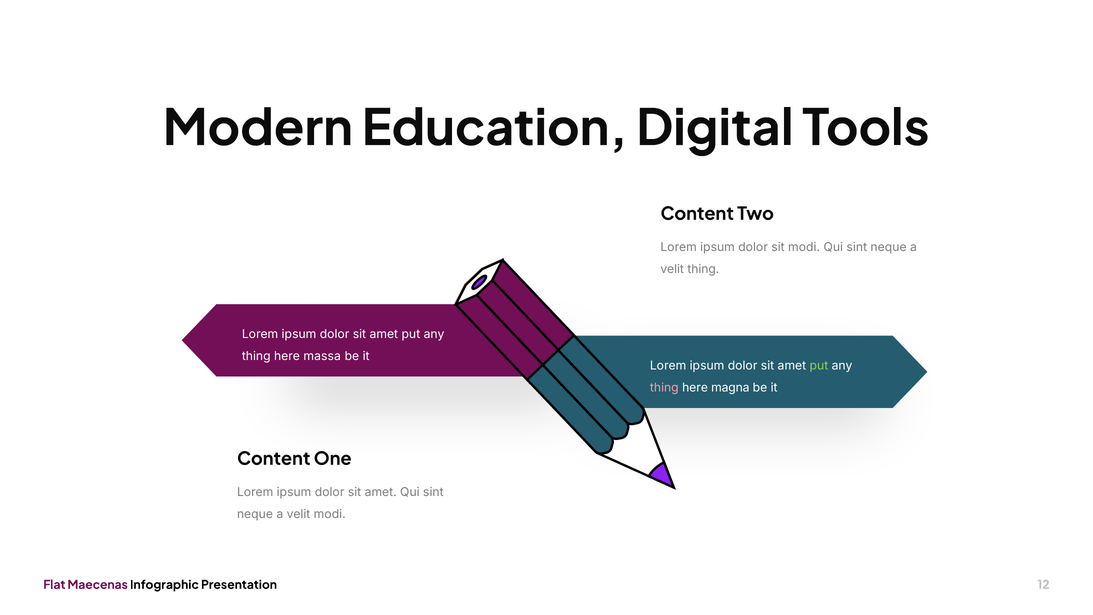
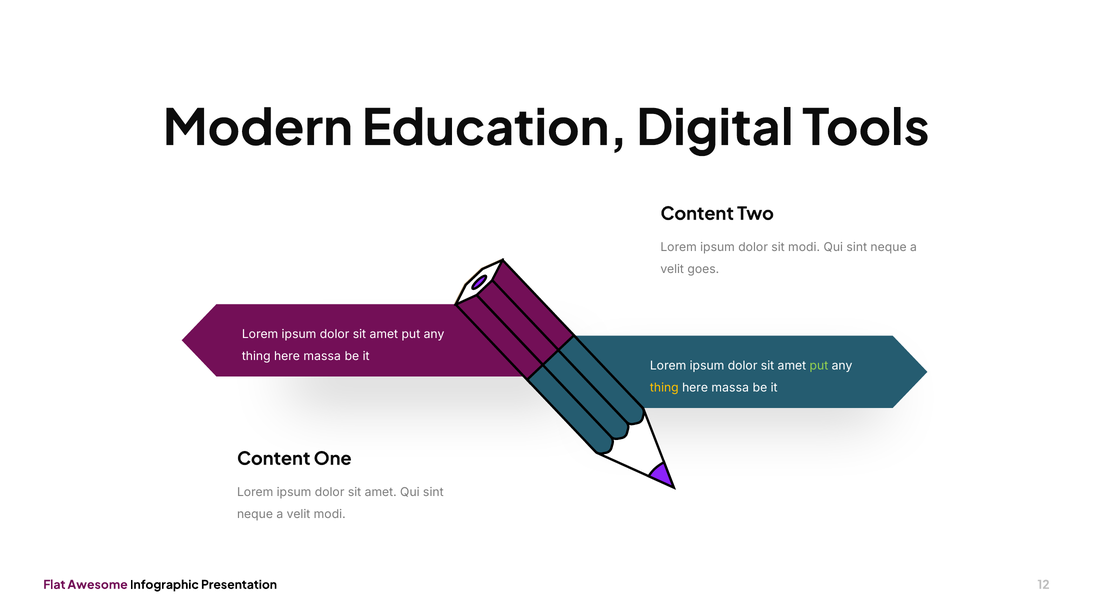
velit thing: thing -> goes
thing at (664, 387) colour: pink -> yellow
magna at (730, 387): magna -> massa
Maecenas: Maecenas -> Awesome
